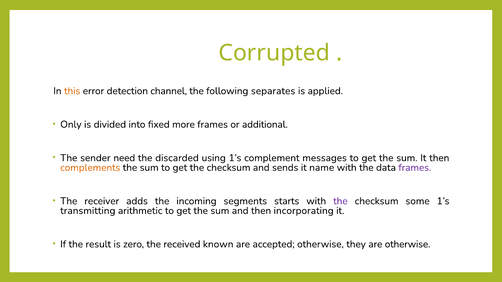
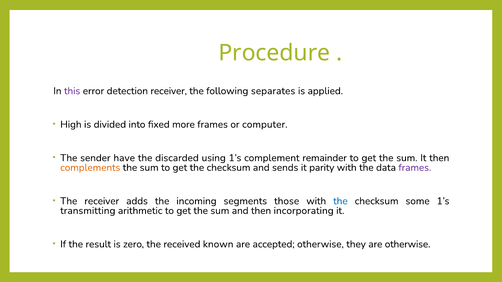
Corrupted: Corrupted -> Procedure
this colour: orange -> purple
detection channel: channel -> receiver
Only: Only -> High
additional: additional -> computer
need: need -> have
messages: messages -> remainder
name: name -> parity
starts: starts -> those
the at (340, 201) colour: purple -> blue
